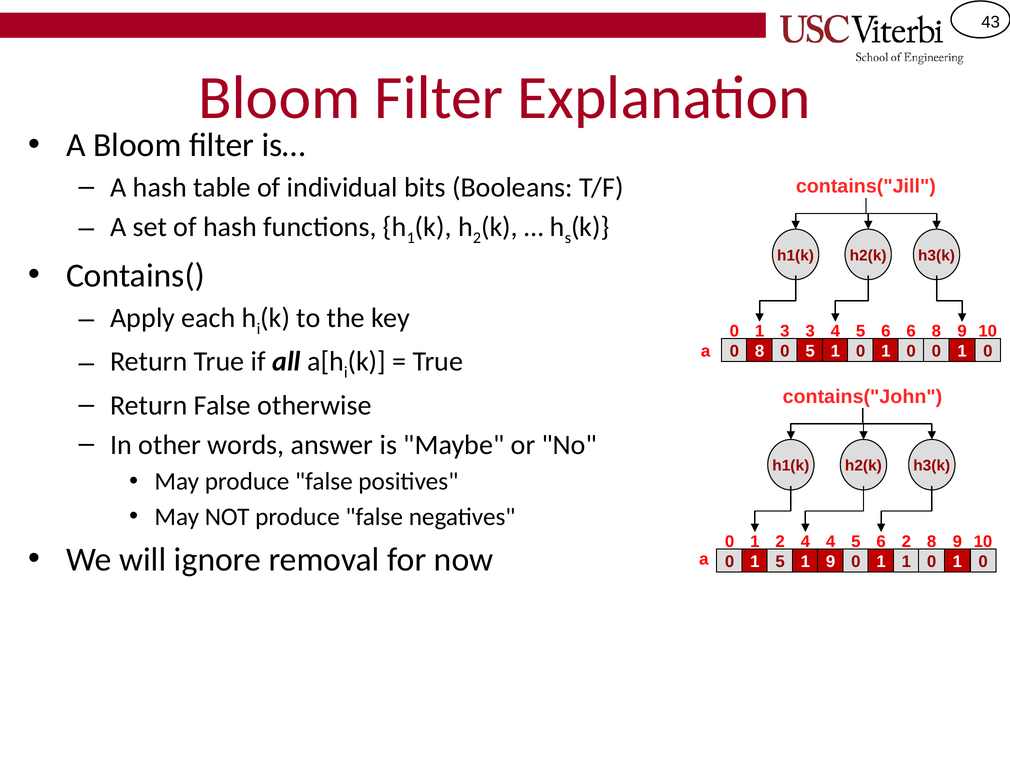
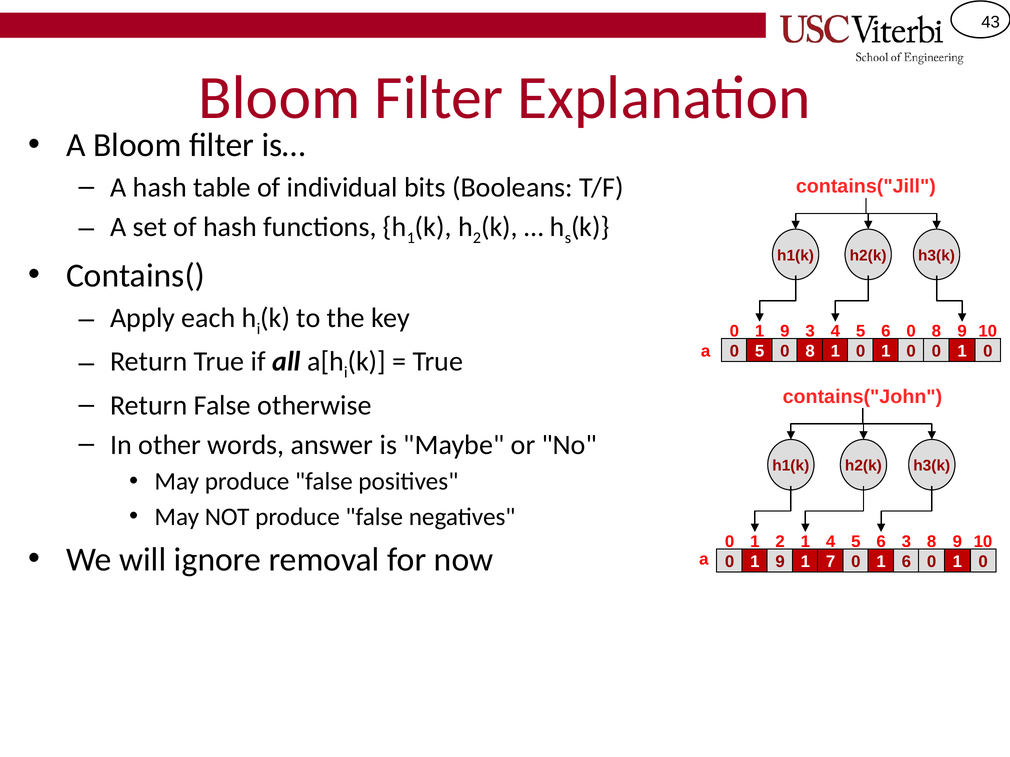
3 at (785, 331): 3 -> 9
6 6: 6 -> 0
8 at (760, 351): 8 -> 5
5 at (810, 351): 5 -> 8
2 4: 4 -> 1
6 2: 2 -> 3
5 at (780, 562): 5 -> 9
9 at (831, 562): 9 -> 7
1 1: 1 -> 6
